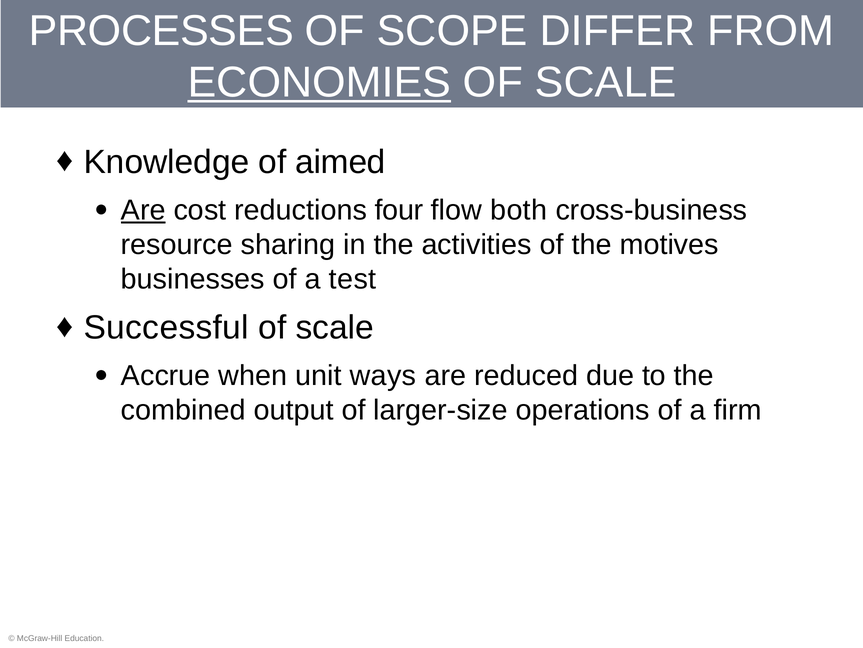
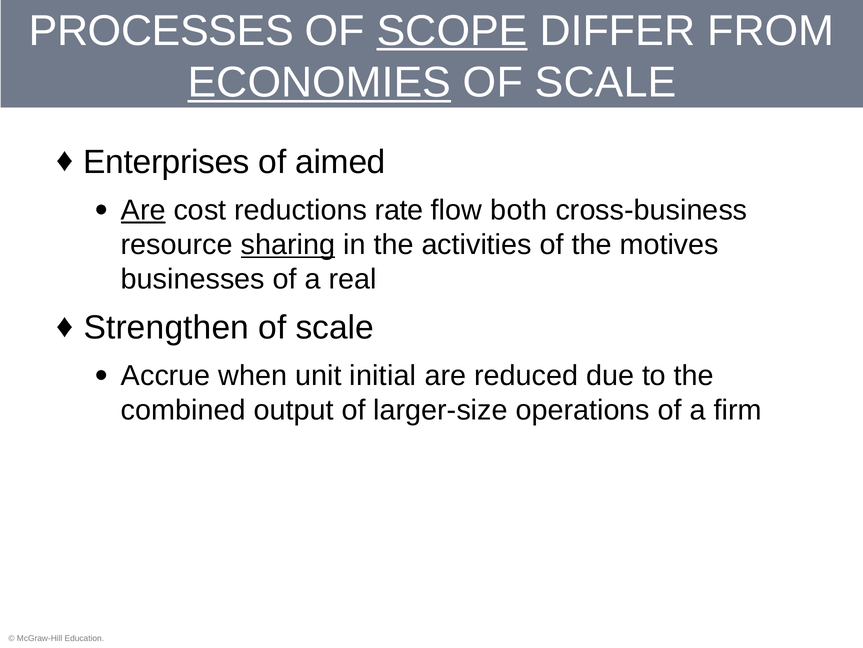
SCOPE underline: none -> present
Knowledge: Knowledge -> Enterprises
four: four -> rate
sharing underline: none -> present
test: test -> real
Successful: Successful -> Strengthen
ways: ways -> initial
